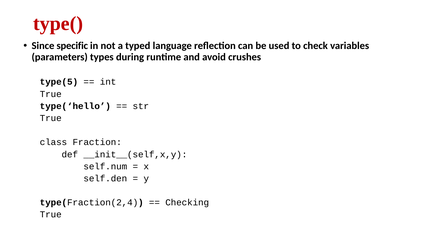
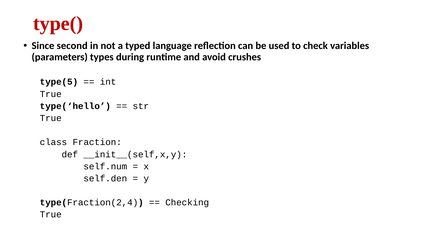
specific: specific -> second
